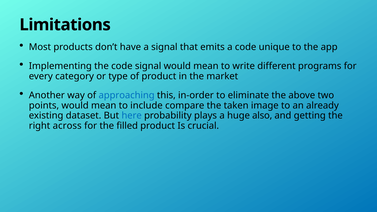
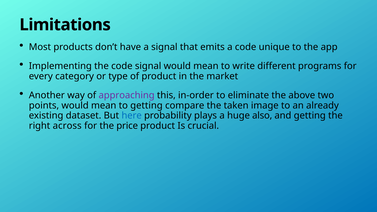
approaching colour: blue -> purple
to include: include -> getting
filled: filled -> price
